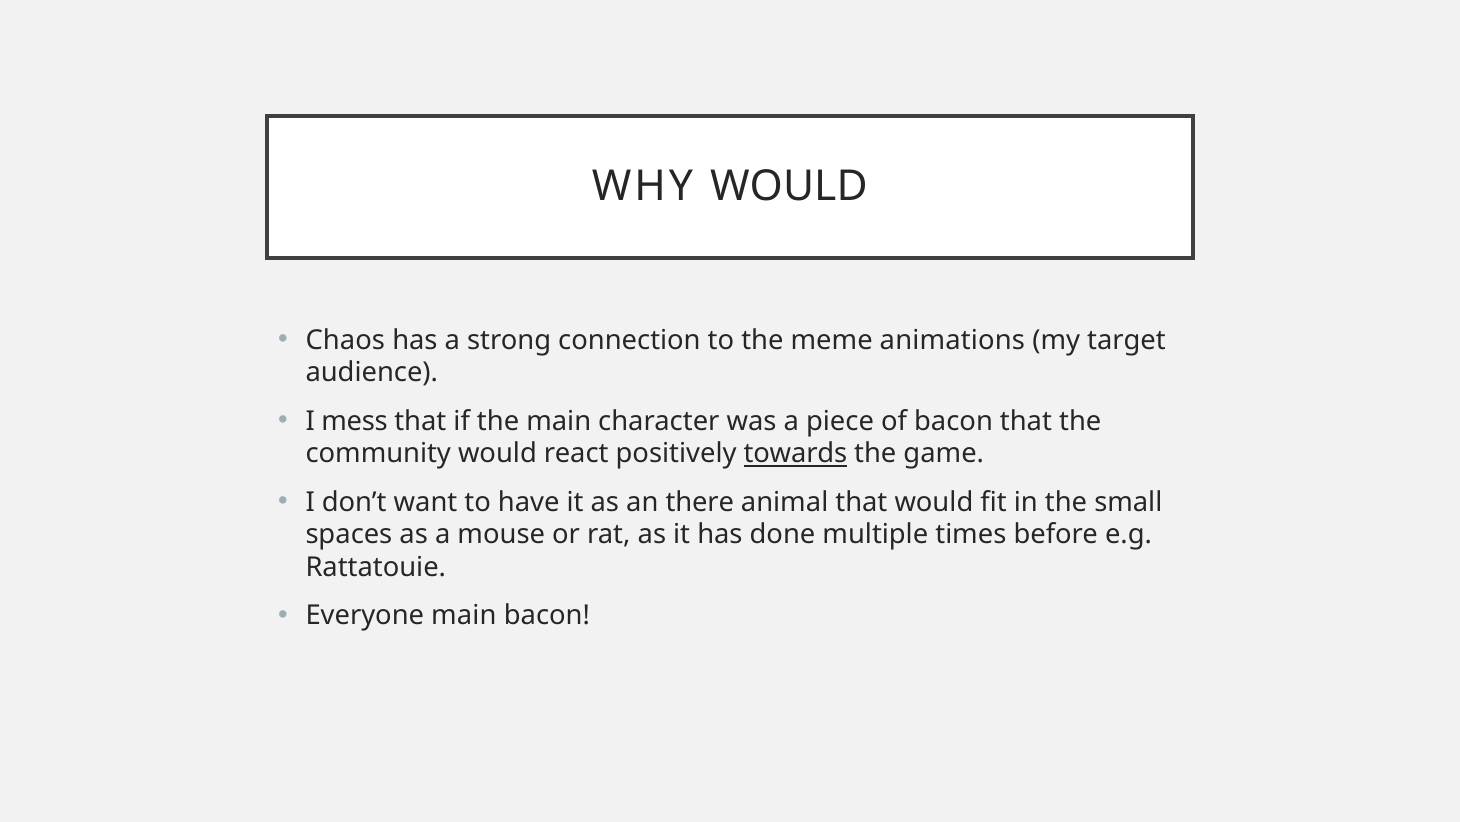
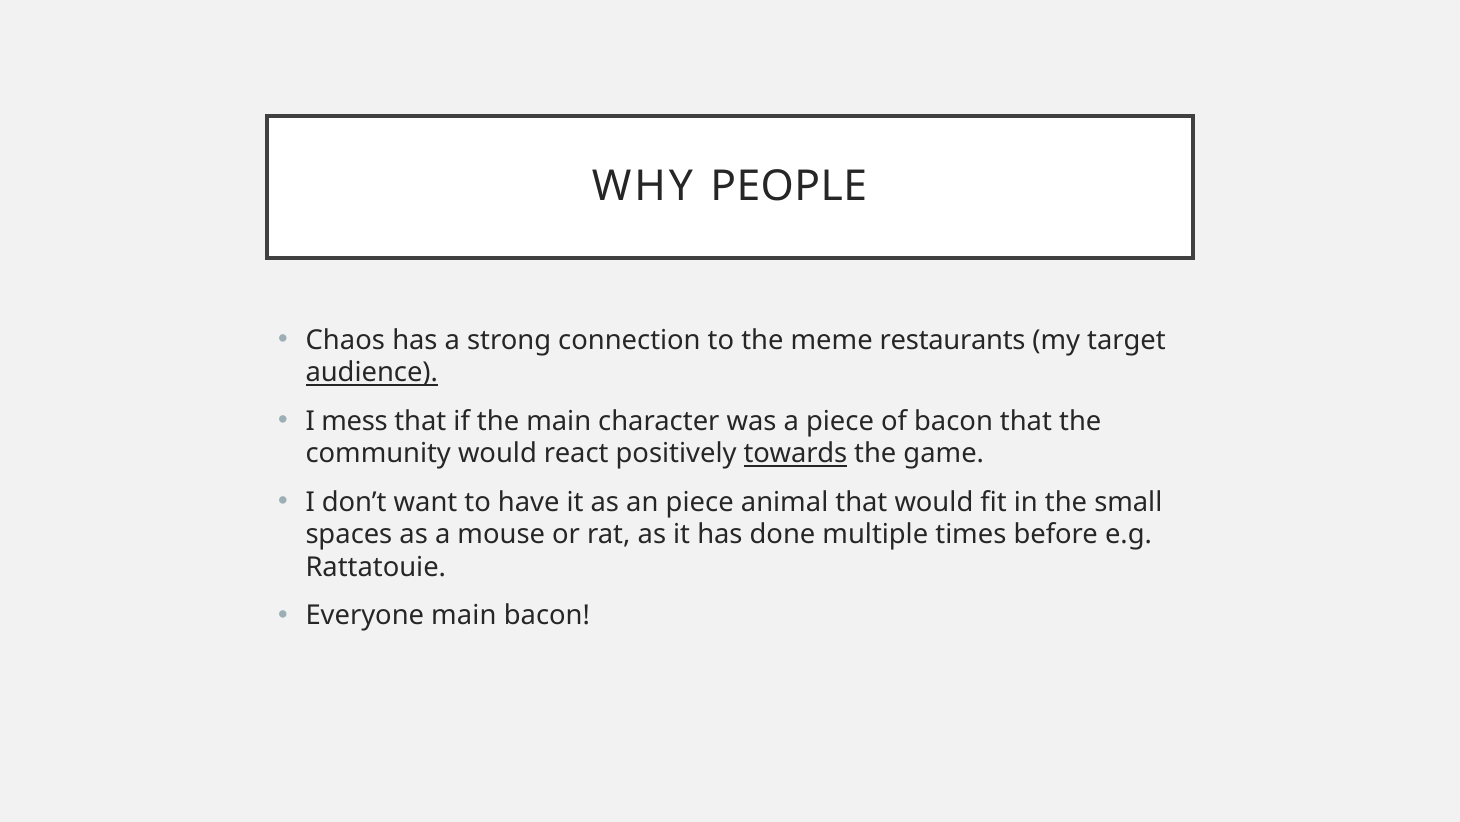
WHY WOULD: WOULD -> PEOPLE
animations: animations -> restaurants
audience underline: none -> present
an there: there -> piece
